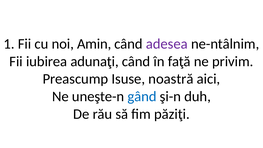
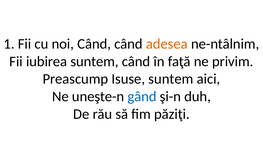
noi Amin: Amin -> Când
adesea colour: purple -> orange
iubirea adunaţi: adunaţi -> suntem
Isuse noastră: noastră -> suntem
